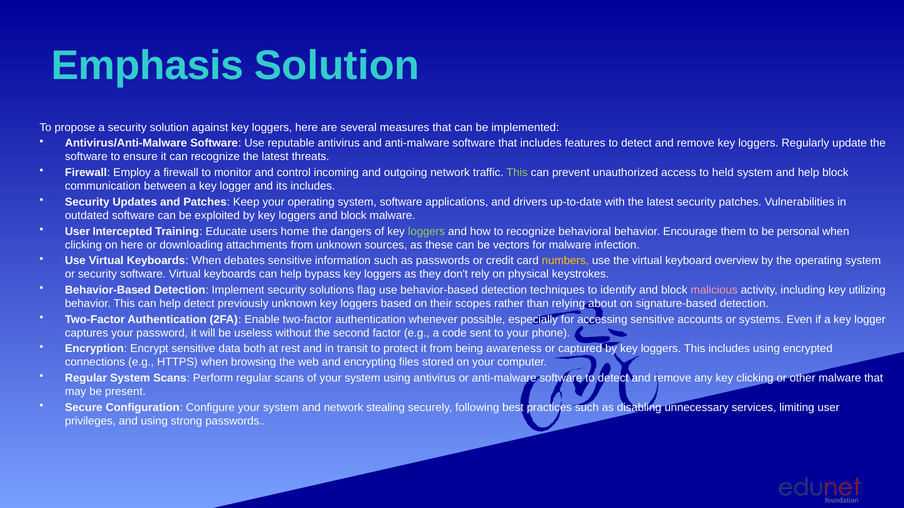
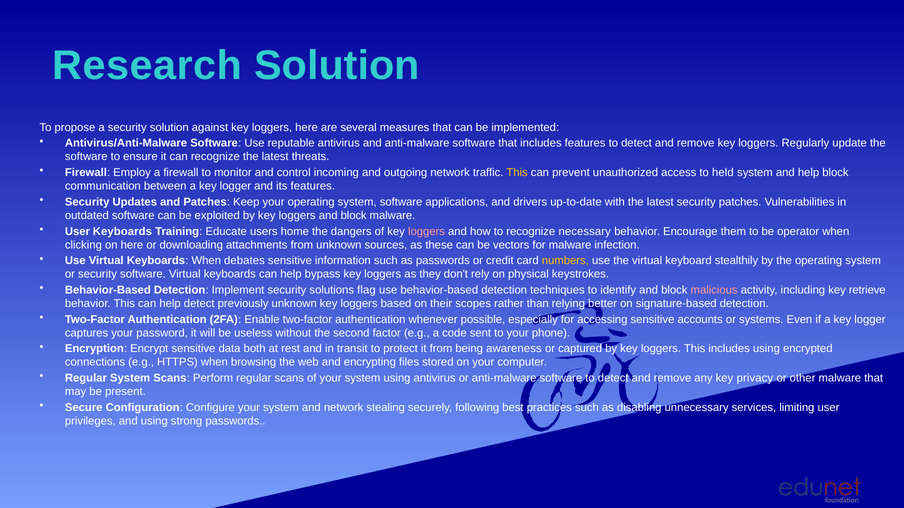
Emphasis: Emphasis -> Research
This at (517, 173) colour: light green -> yellow
its includes: includes -> features
User Intercepted: Intercepted -> Keyboards
loggers at (427, 232) colour: light green -> pink
behavioral: behavioral -> necessary
personal: personal -> operator
overview: overview -> stealthily
utilizing: utilizing -> retrieve
about: about -> better
key clicking: clicking -> privacy
